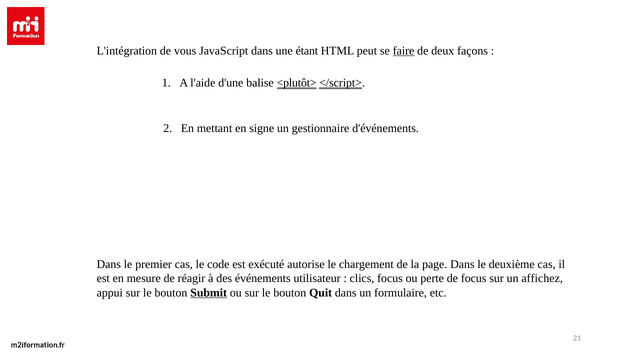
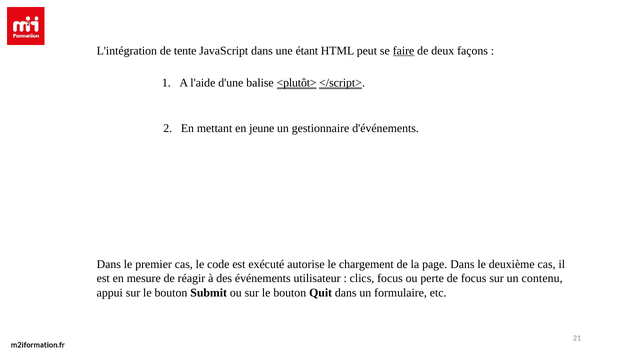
vous: vous -> tente
signe: signe -> jeune
affichez: affichez -> contenu
Submit underline: present -> none
